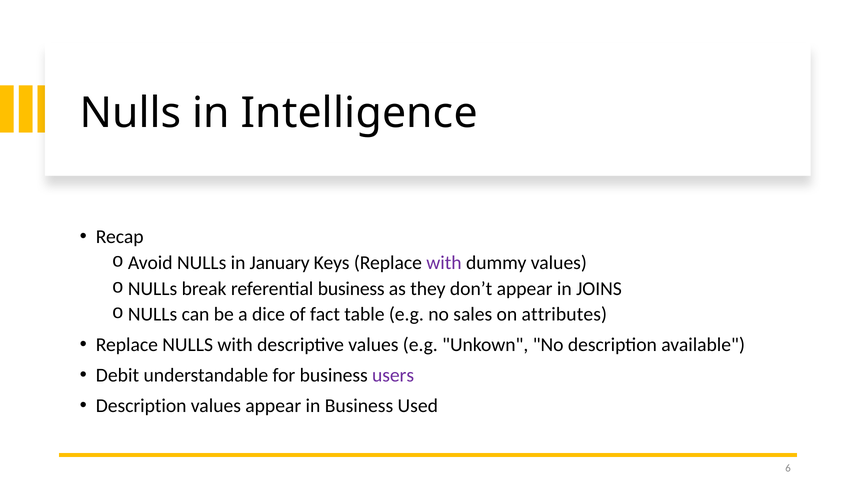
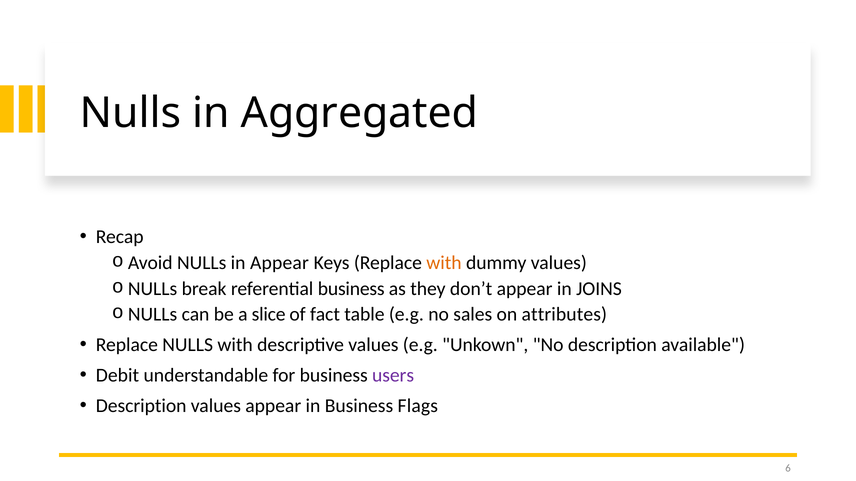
Intelligence: Intelligence -> Aggregated
in January: January -> Appear
with at (444, 263) colour: purple -> orange
dice: dice -> slice
Used: Used -> Flags
